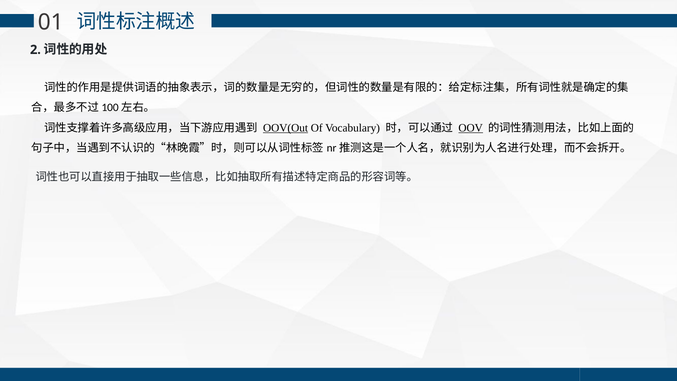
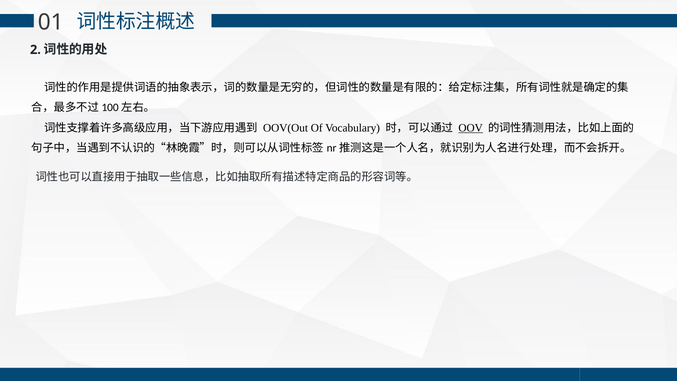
OOV(Out underline: present -> none
